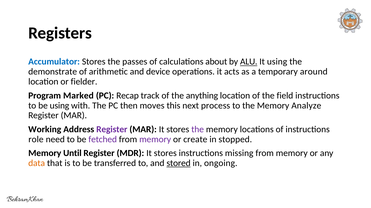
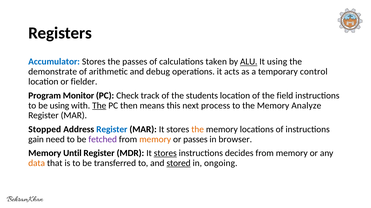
about: about -> taken
device: device -> debug
around: around -> control
Marked: Marked -> Monitor
Recap: Recap -> Check
anything: anything -> students
The at (99, 106) underline: none -> present
moves: moves -> means
Working: Working -> Stopped
Register at (112, 130) colour: purple -> blue
the at (198, 130) colour: purple -> orange
role: role -> gain
memory at (155, 140) colour: purple -> orange
or create: create -> passes
stopped: stopped -> browser
stores at (165, 154) underline: none -> present
missing: missing -> decides
